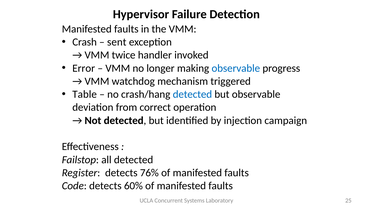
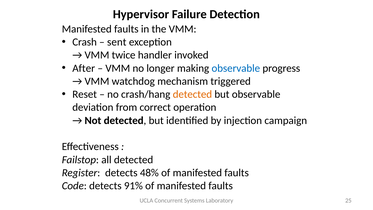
Error: Error -> After
Table: Table -> Reset
detected at (192, 94) colour: blue -> orange
76%: 76% -> 48%
60%: 60% -> 91%
